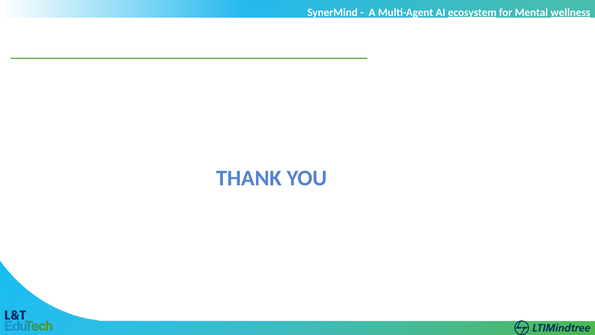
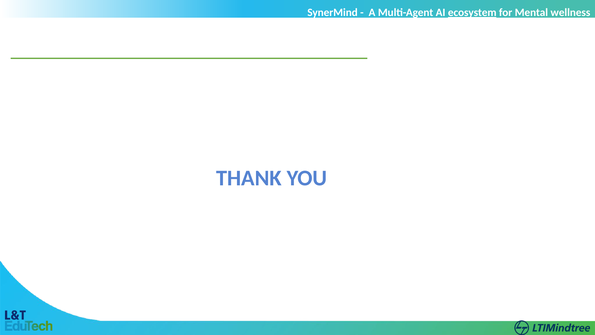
wellness underline: present -> none
